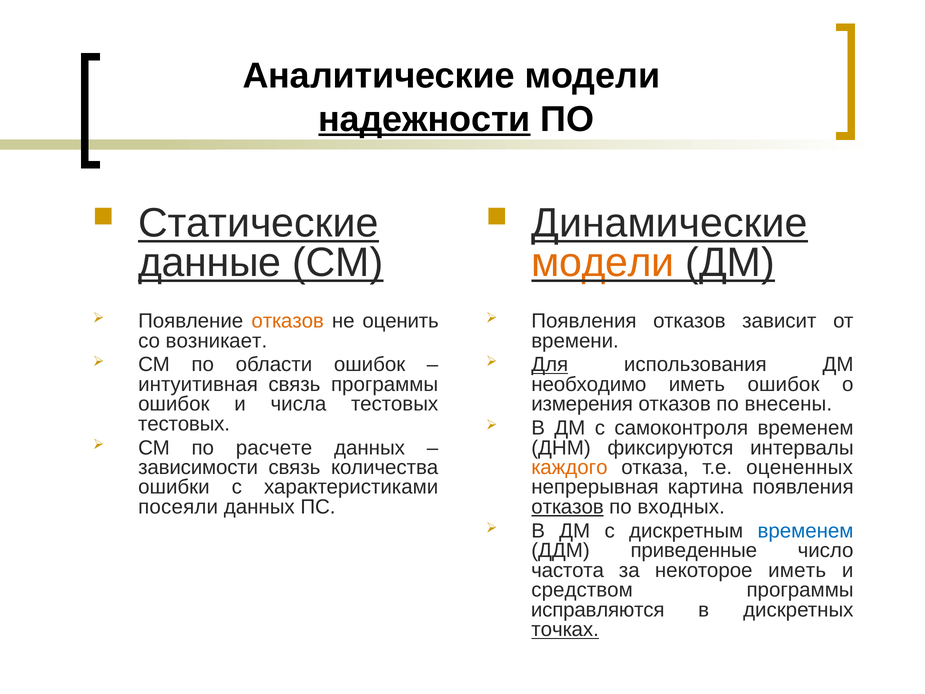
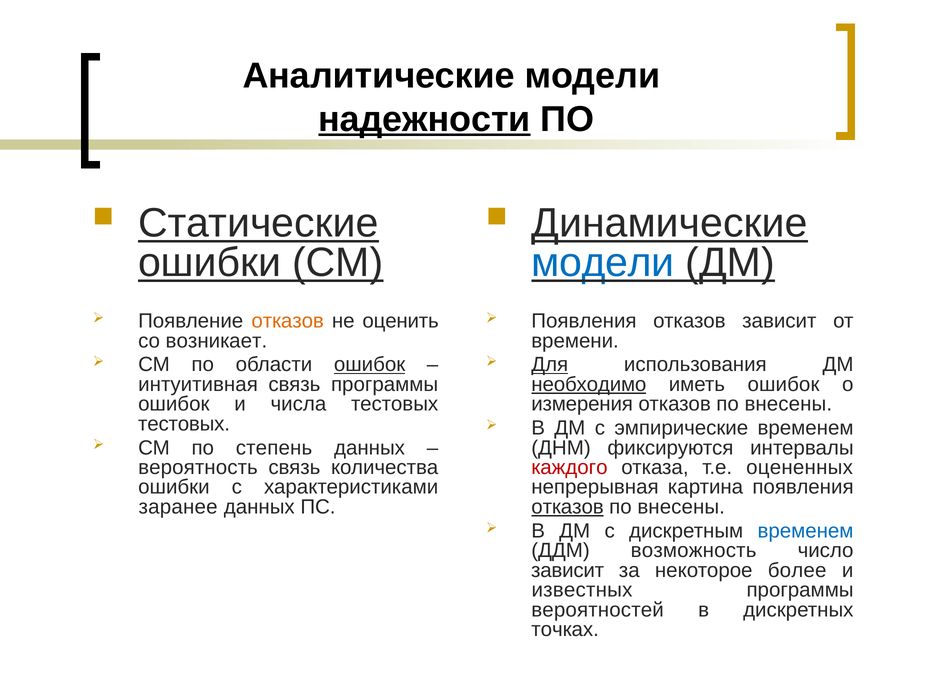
данные at (210, 263): данные -> ошибки
модели at (603, 263) colour: orange -> blue
ошибок at (370, 364) underline: none -> present
необходимо underline: none -> present
самоконтроля: самоконтроля -> эмпирические
расчете: расчете -> степень
зависимости: зависимости -> вероятность
каждого colour: orange -> red
посеяли: посеяли -> заранее
входных at (681, 507): входных -> внесены
приведенные: приведенные -> возможность
частота at (568, 570): частота -> зависит
некоторое иметь: иметь -> более
средством: средством -> известных
исправляются: исправляются -> вероятностей
точках underline: present -> none
